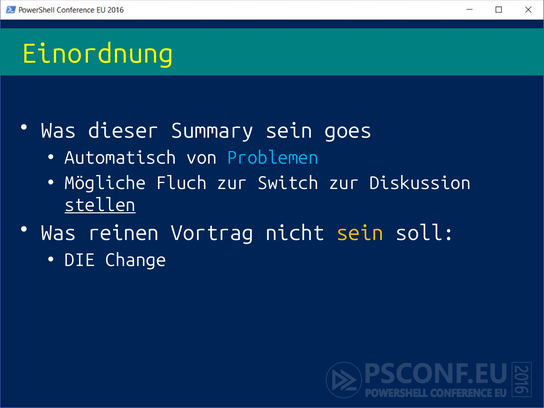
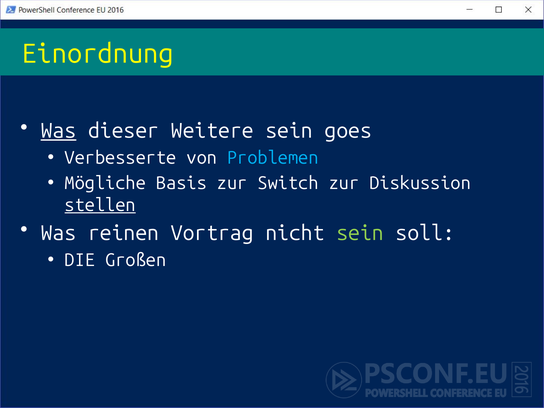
Was at (59, 131) underline: none -> present
Summary: Summary -> Weitere
Automatisch: Automatisch -> Verbesserte
Fluch: Fluch -> Basis
sein at (360, 233) colour: yellow -> light green
Change: Change -> Großen
